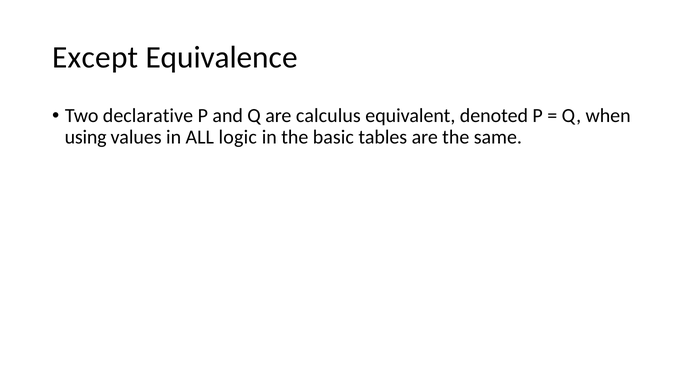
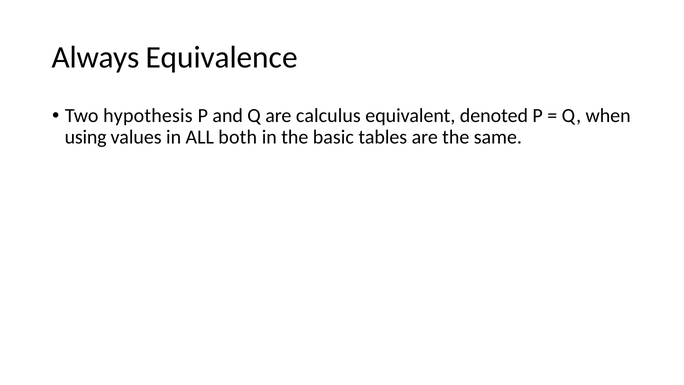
Except: Except -> Always
declarative: declarative -> hypothesis
logic: logic -> both
